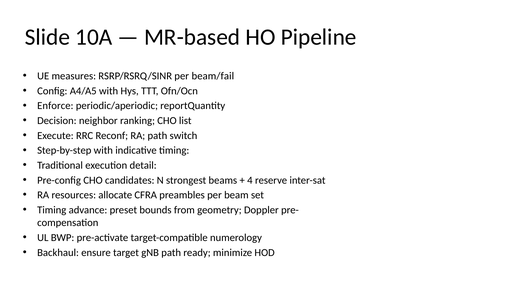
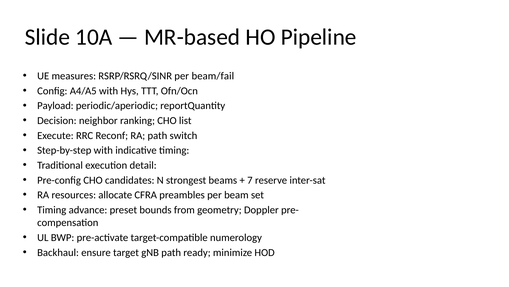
Enforce: Enforce -> Payload
4: 4 -> 7
